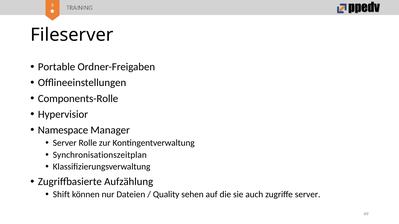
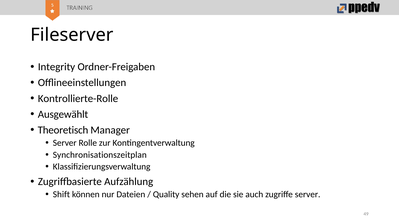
Portable: Portable -> Integrity
Components-Rolle: Components-Rolle -> Kontrollierte-Rolle
Hypervisior: Hypervisior -> Ausgewählt
Namespace: Namespace -> Theoretisch
